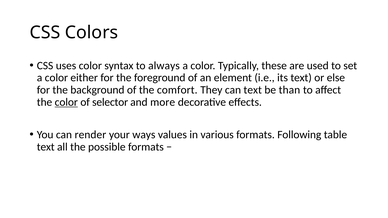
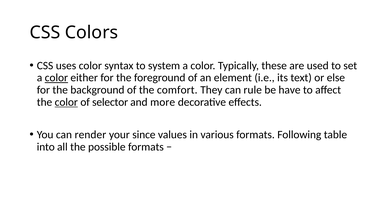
always: always -> system
color at (56, 78) underline: none -> present
can text: text -> rule
than: than -> have
ways: ways -> since
text at (46, 147): text -> into
